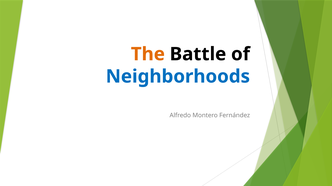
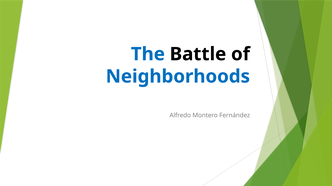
The colour: orange -> blue
